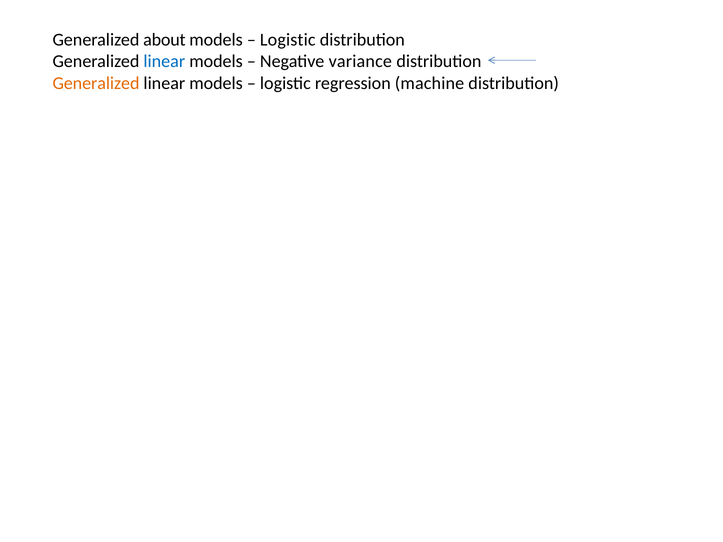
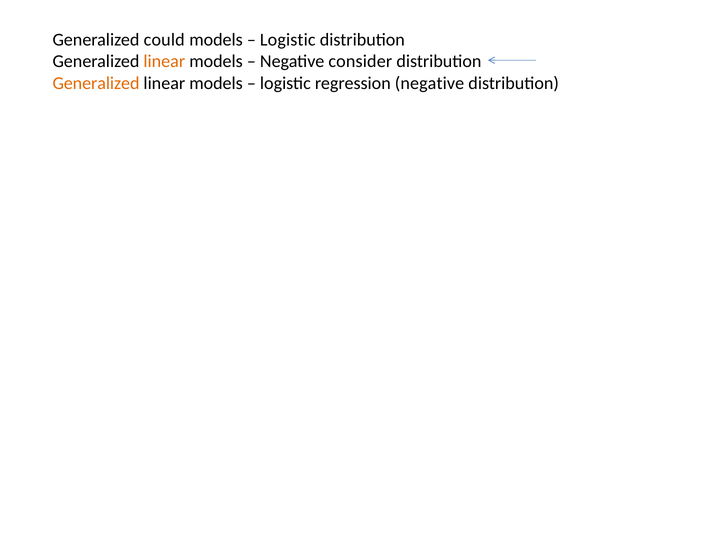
about: about -> could
linear at (164, 61) colour: blue -> orange
variance: variance -> consider
regression machine: machine -> negative
